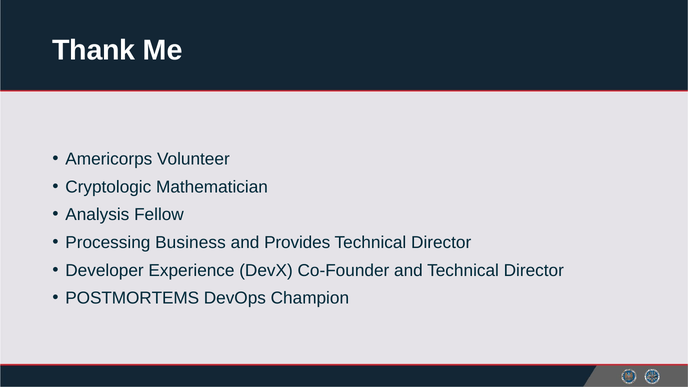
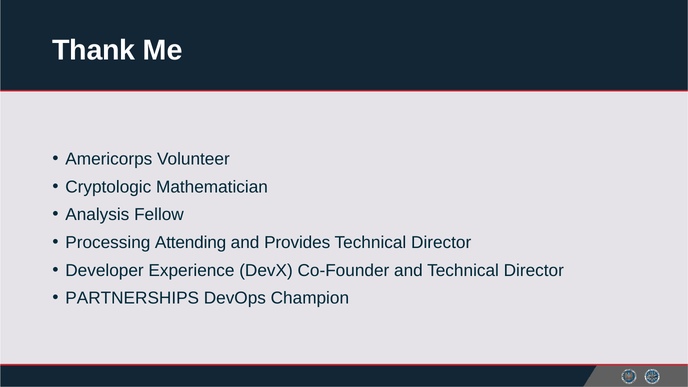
Business: Business -> Attending
POSTMORTEMS: POSTMORTEMS -> PARTNERSHIPS
